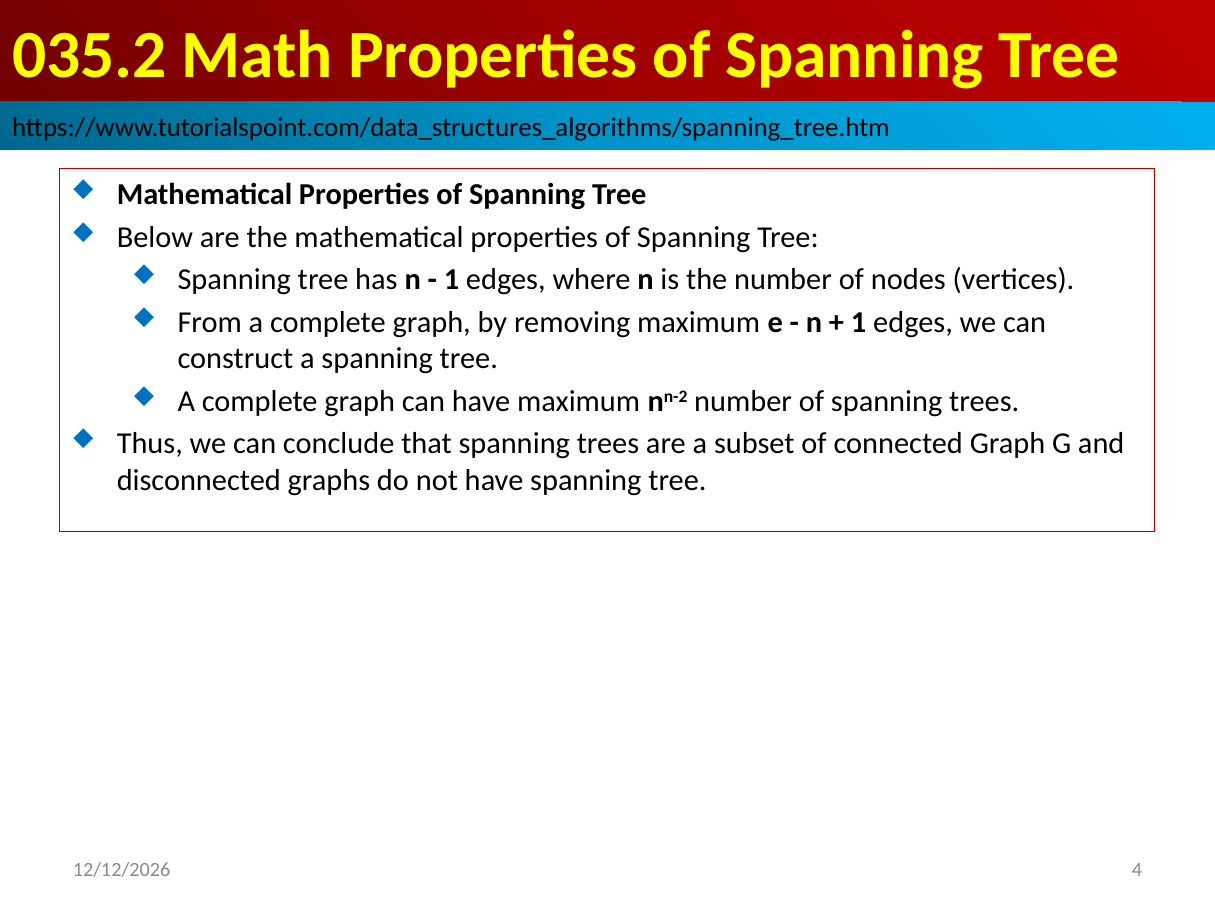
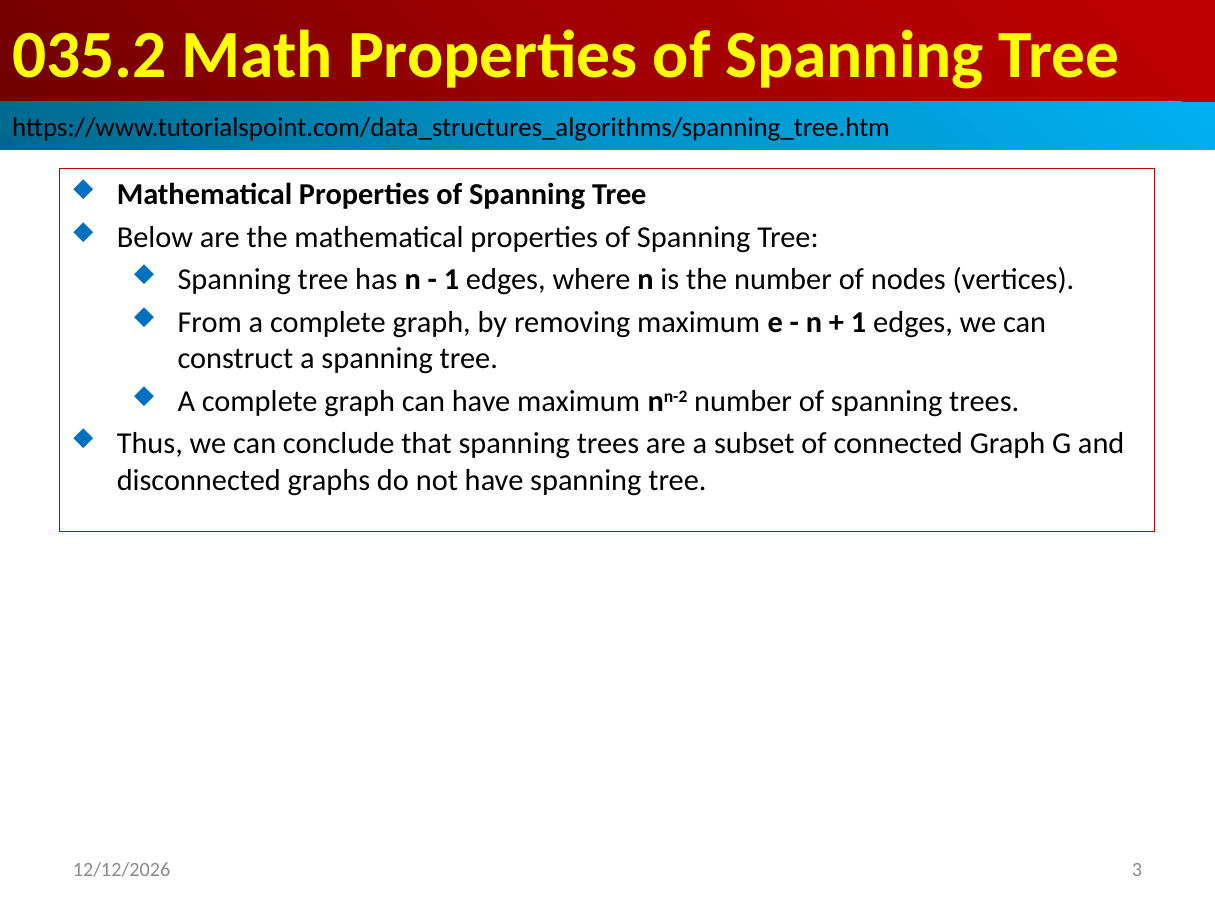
4: 4 -> 3
